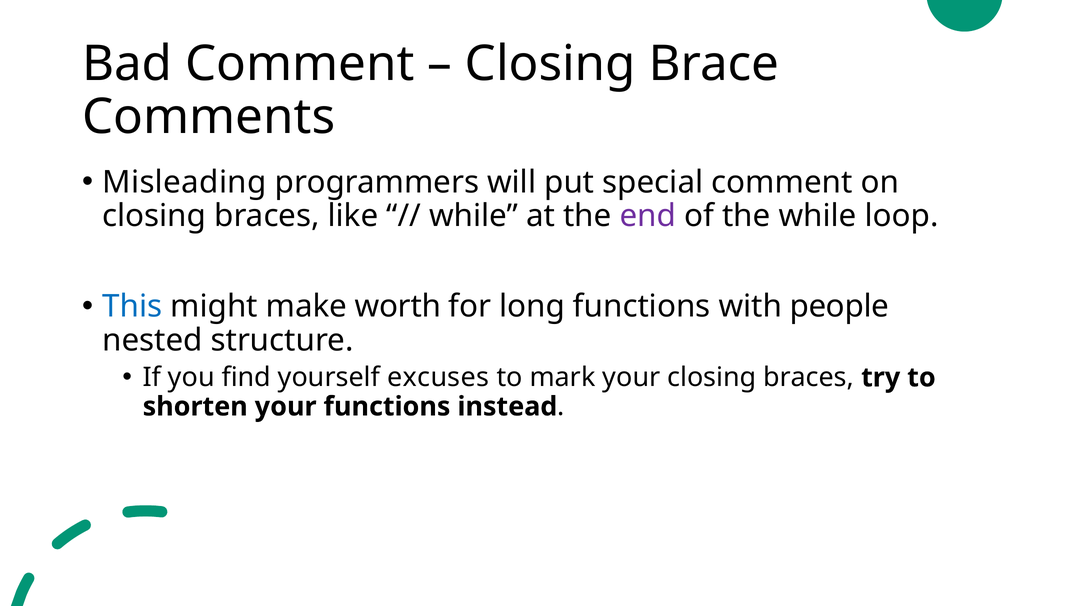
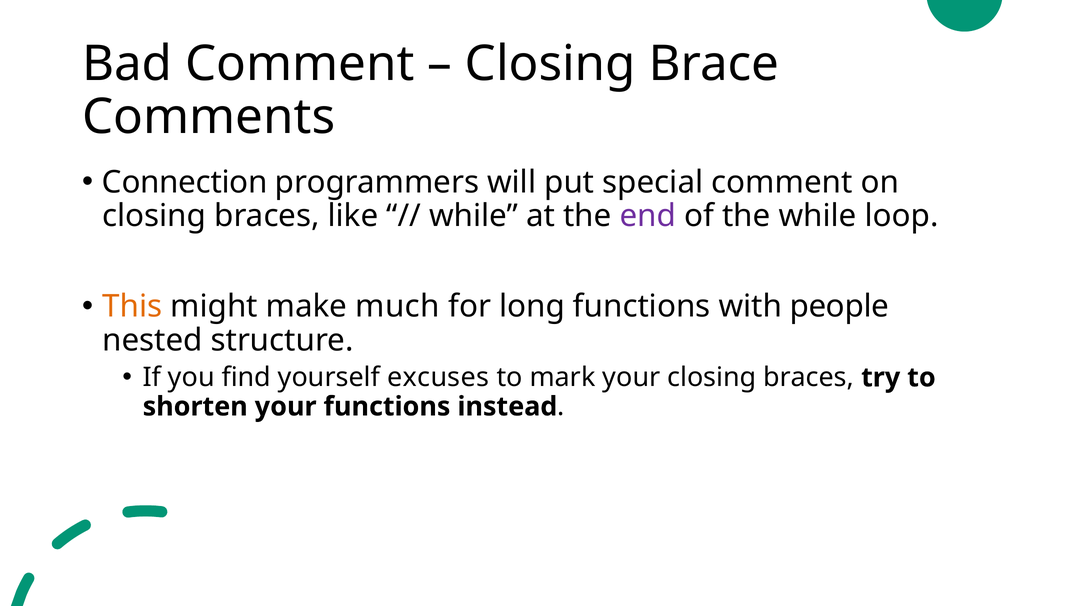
Misleading: Misleading -> Connection
This colour: blue -> orange
worth: worth -> much
